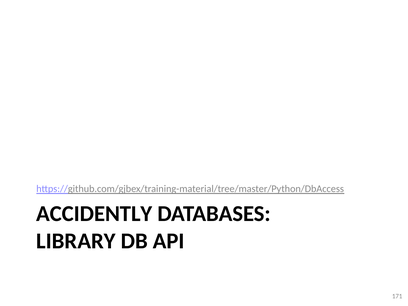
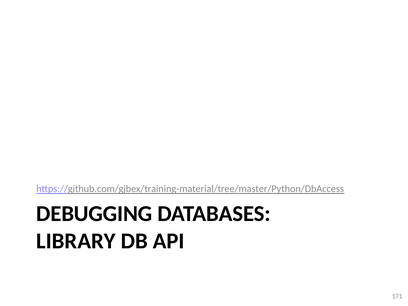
ACCIDENTLY: ACCIDENTLY -> DEBUGGING
